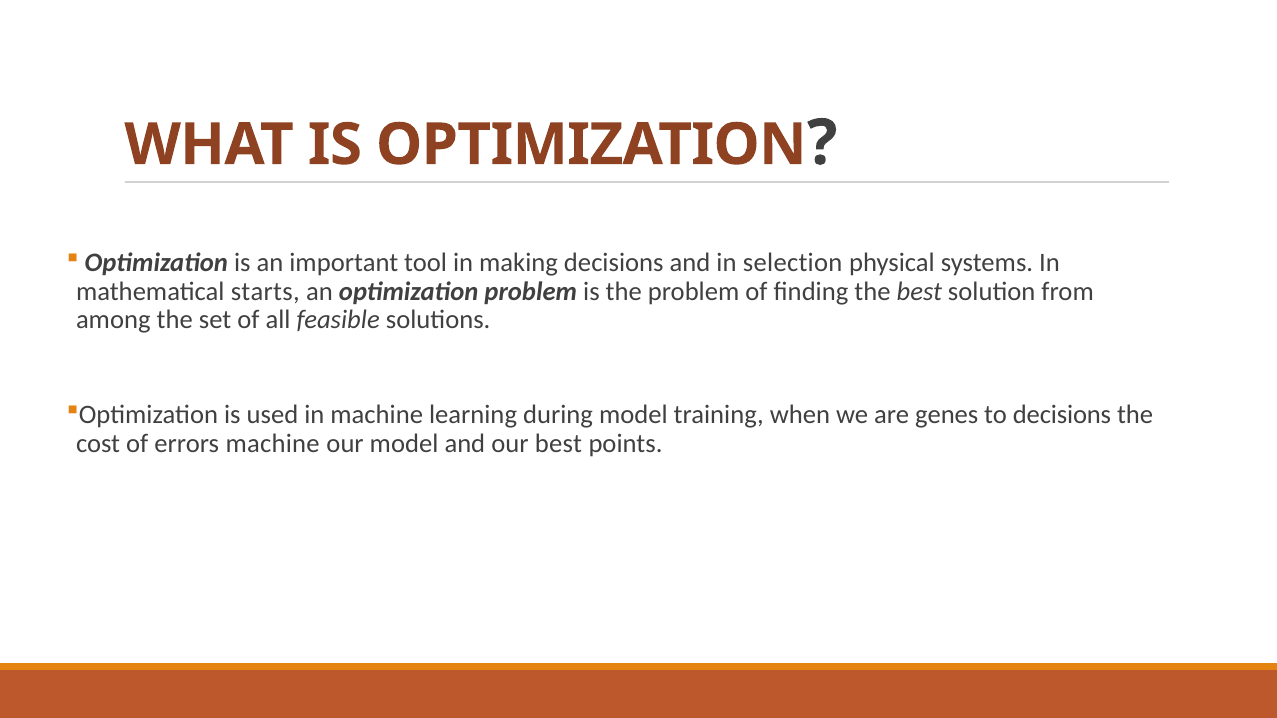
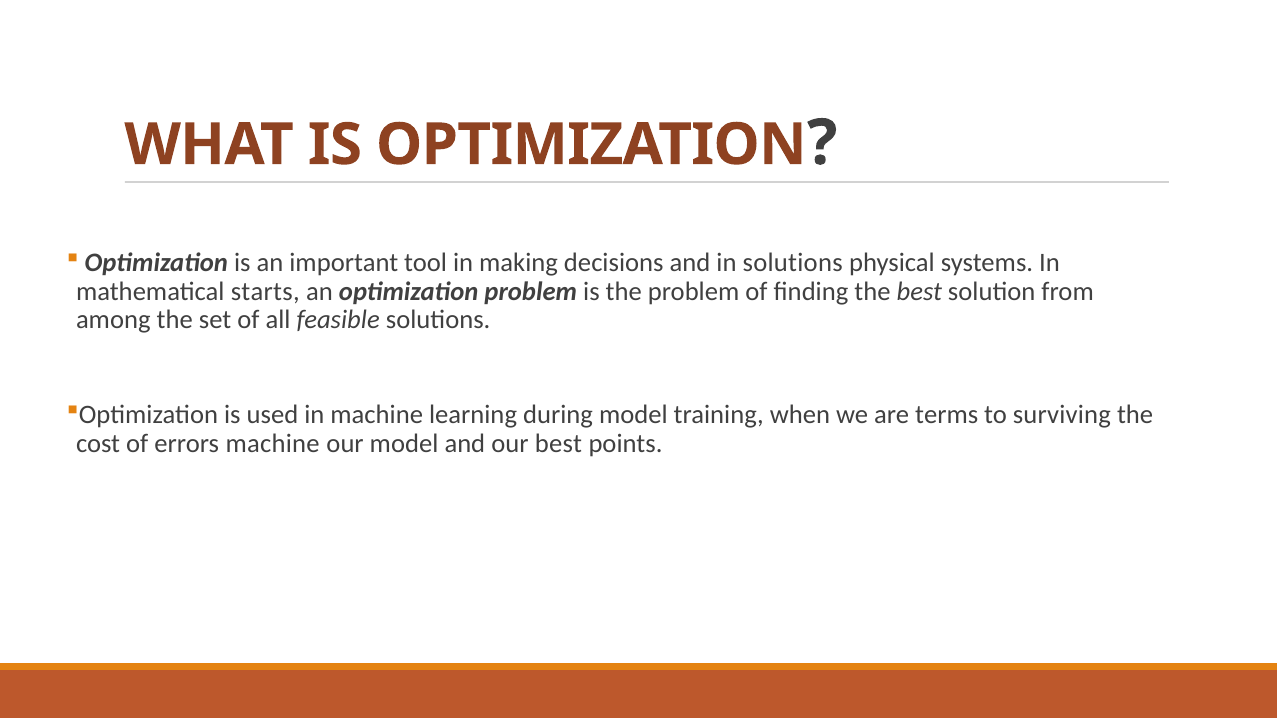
in selection: selection -> solutions
genes: genes -> terms
to decisions: decisions -> surviving
